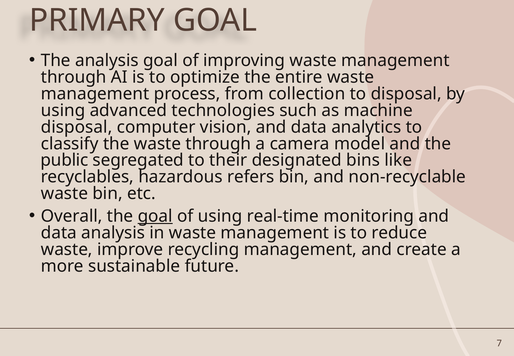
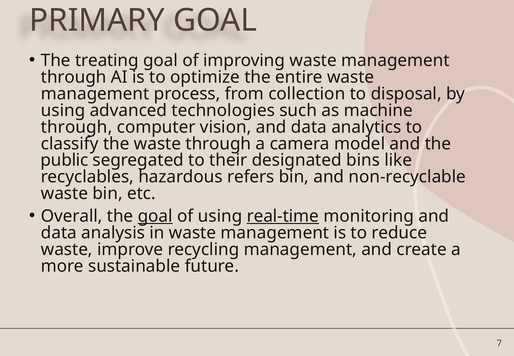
The analysis: analysis -> treating
disposal at (77, 127): disposal -> through
real-time underline: none -> present
